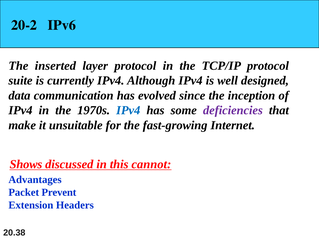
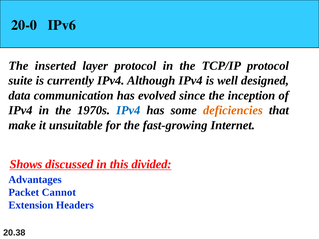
20-2: 20-2 -> 20-0
deficiencies colour: purple -> orange
cannot: cannot -> divided
Prevent: Prevent -> Cannot
